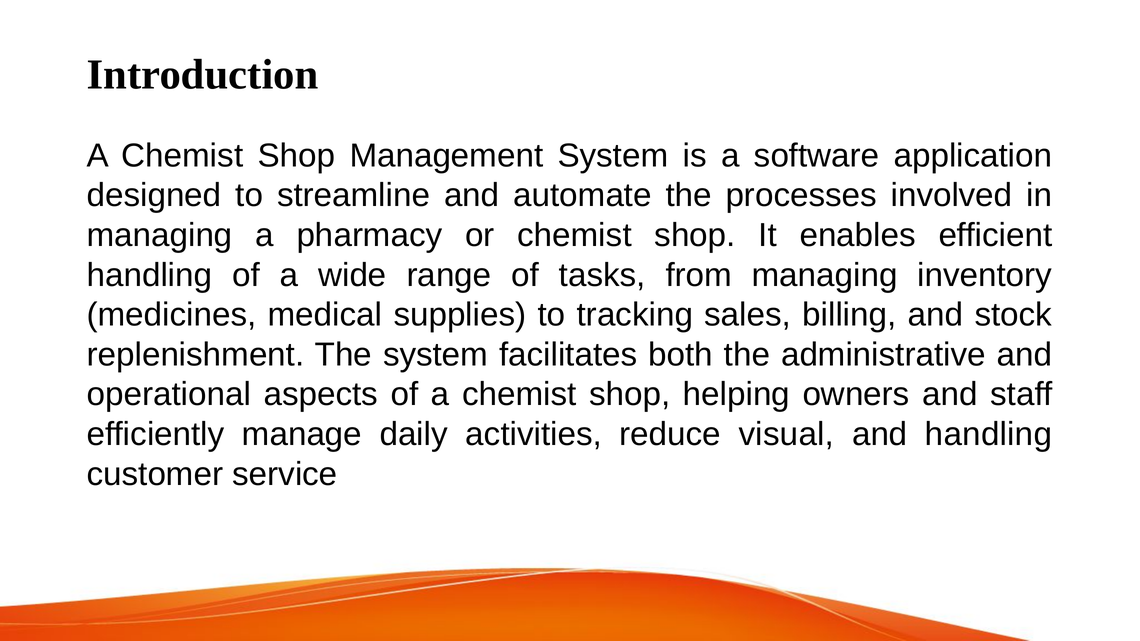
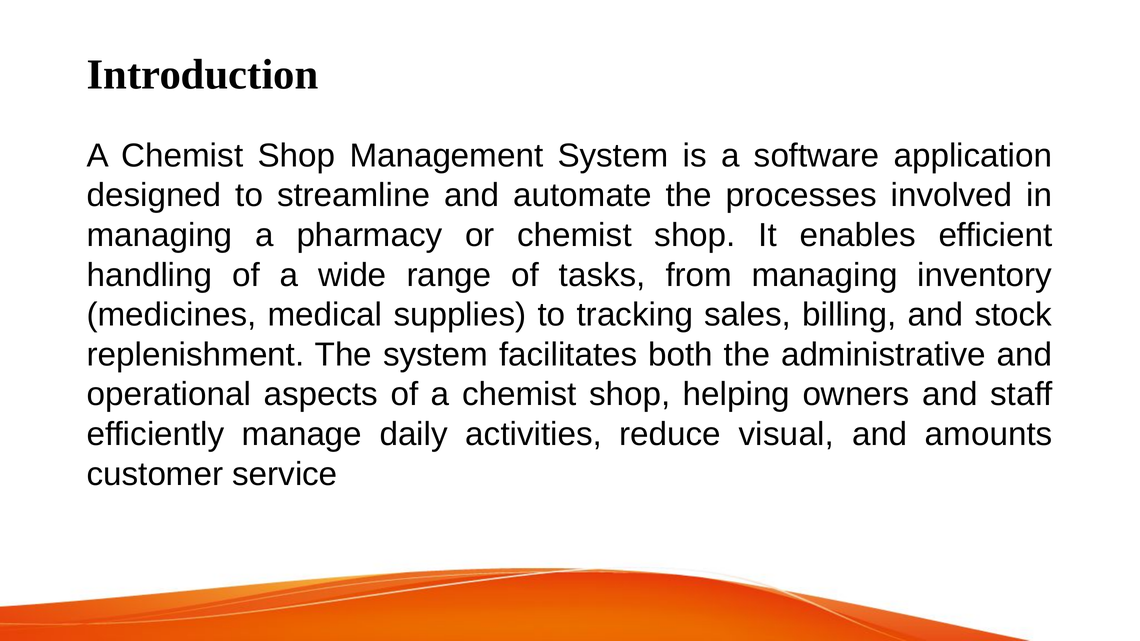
and handling: handling -> amounts
